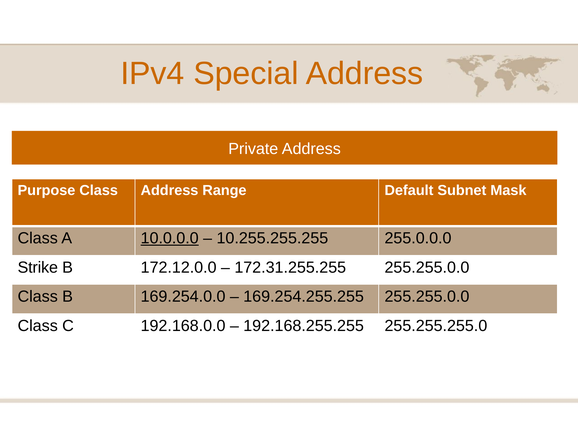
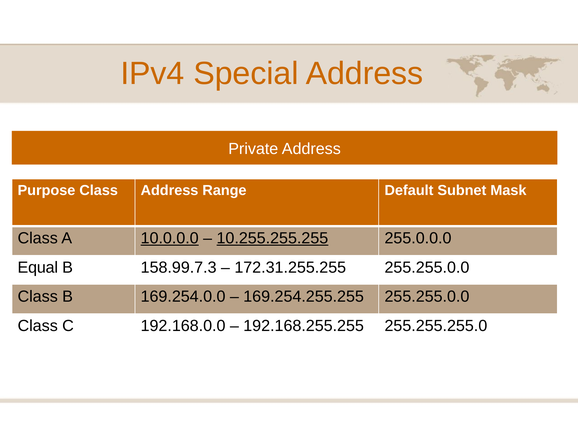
10.255.255.255 underline: none -> present
Strike: Strike -> Equal
172.12.0.0: 172.12.0.0 -> 158.99.7.3
